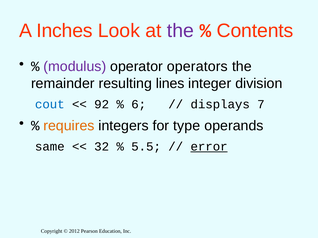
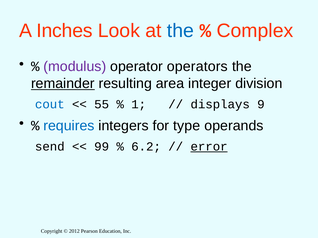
the at (180, 31) colour: purple -> blue
Contents: Contents -> Complex
remainder underline: none -> present
lines: lines -> area
92: 92 -> 55
6: 6 -> 1
7: 7 -> 9
requires colour: orange -> blue
same: same -> send
32: 32 -> 99
5.5: 5.5 -> 6.2
